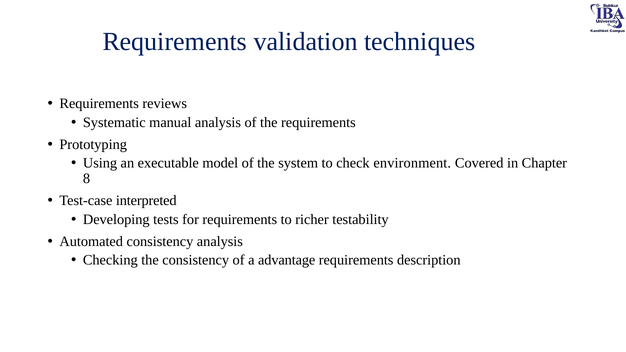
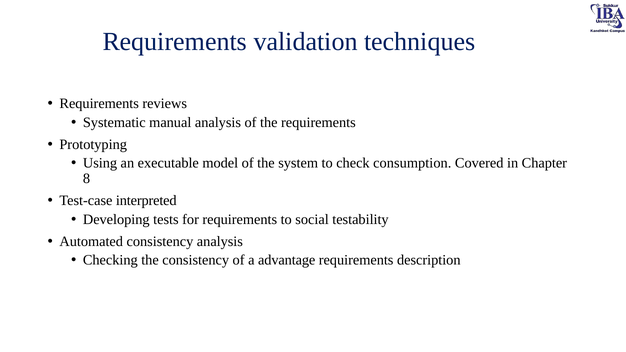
environment: environment -> consumption
richer: richer -> social
